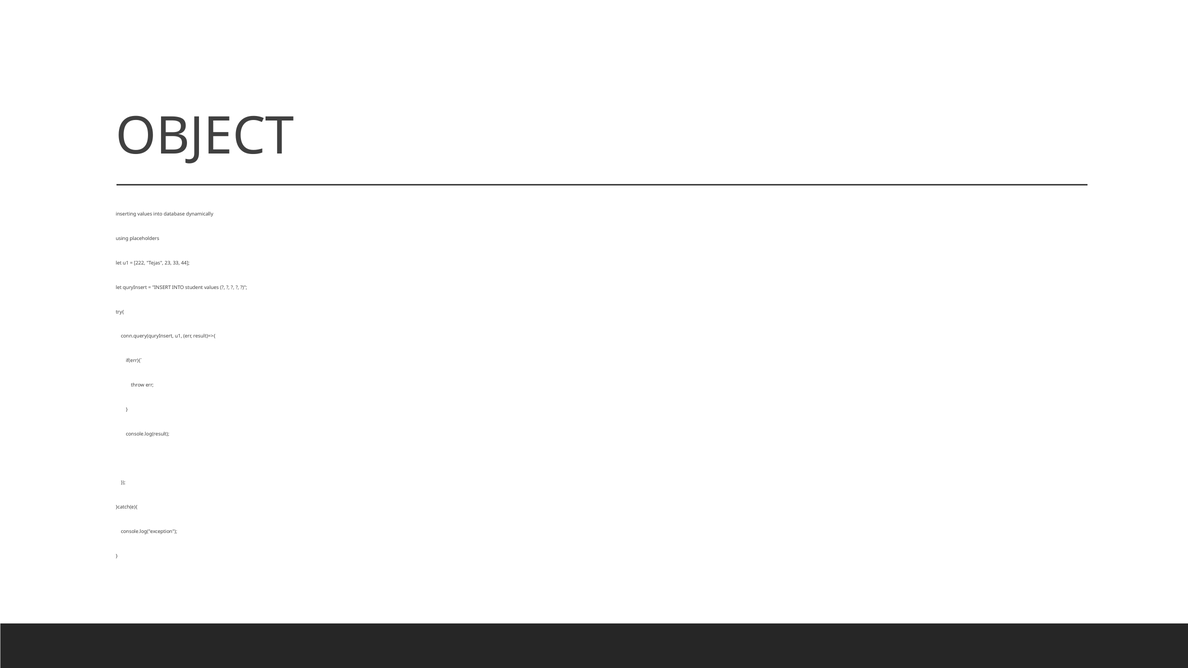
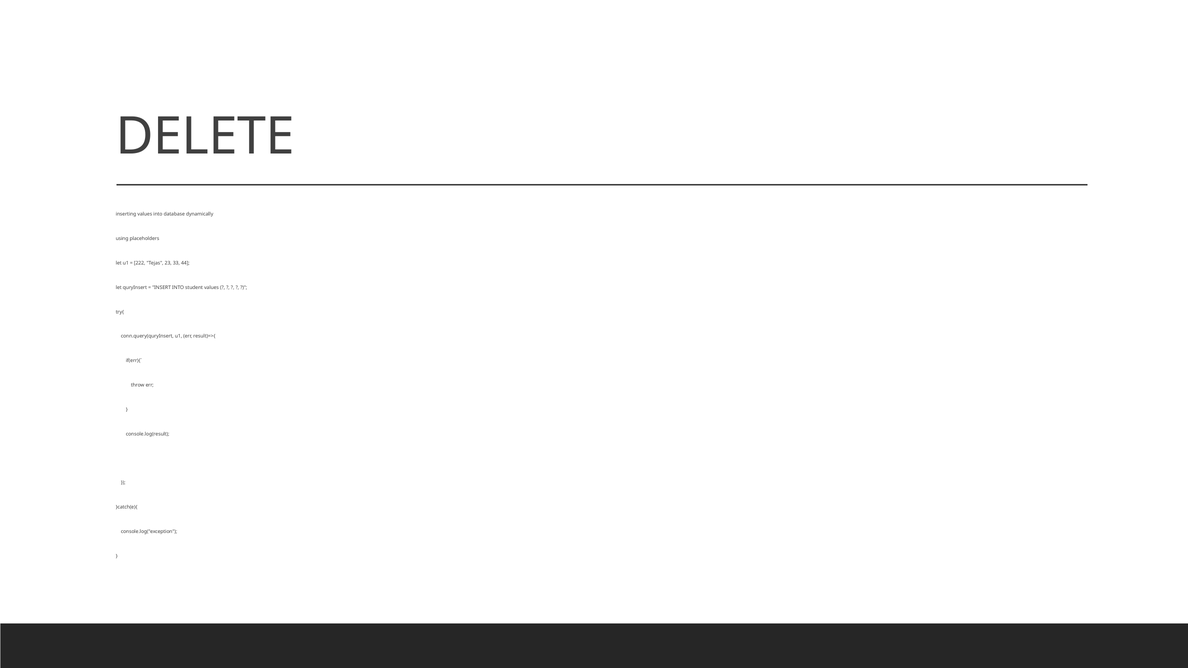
OBJECT: OBJECT -> DELETE
